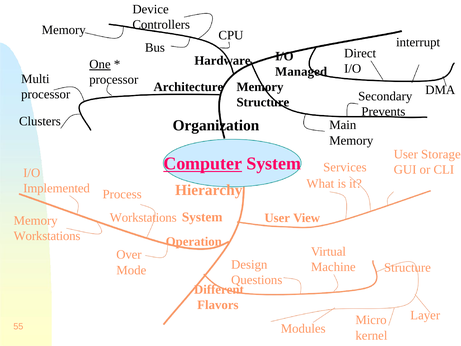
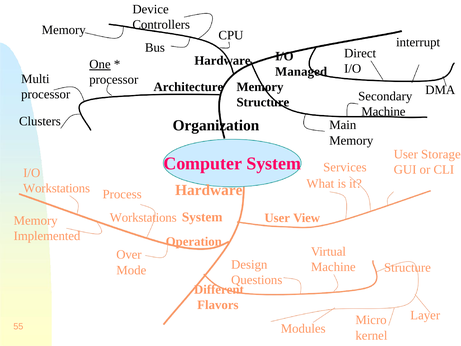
Prevents at (383, 111): Prevents -> Machine
Computer underline: present -> none
Implemented at (57, 188): Implemented -> Workstations
Hierarchy at (209, 190): Hierarchy -> Hardware
Workstations at (47, 236): Workstations -> Implemented
